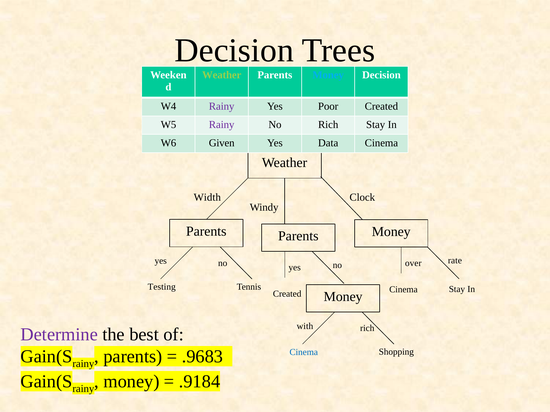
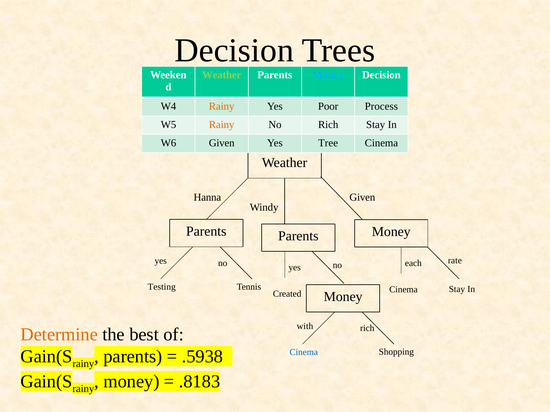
Rainy at (222, 106) colour: purple -> orange
Poor Created: Created -> Process
Rainy at (222, 125) colour: purple -> orange
Data: Data -> Tree
Width: Width -> Hanna
Clock at (362, 198): Clock -> Given
over: over -> each
Determine colour: purple -> orange
.9683: .9683 -> .5938
.9184: .9184 -> .8183
